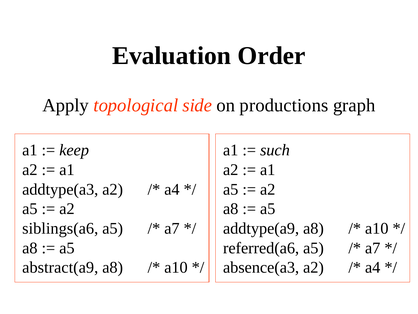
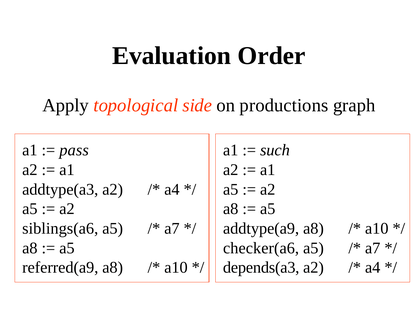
keep: keep -> pass
referred(a6: referred(a6 -> checker(a6
abstract(a9: abstract(a9 -> referred(a9
absence(a3: absence(a3 -> depends(a3
